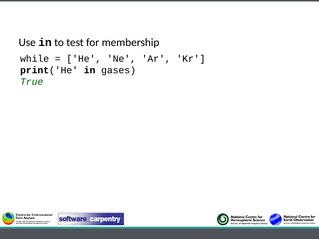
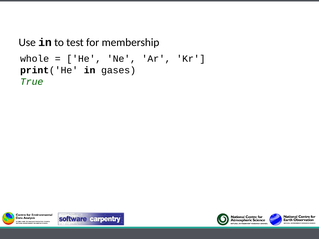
while: while -> whole
